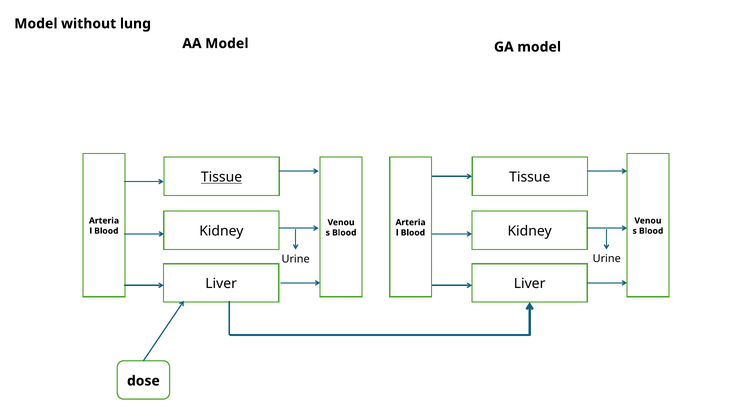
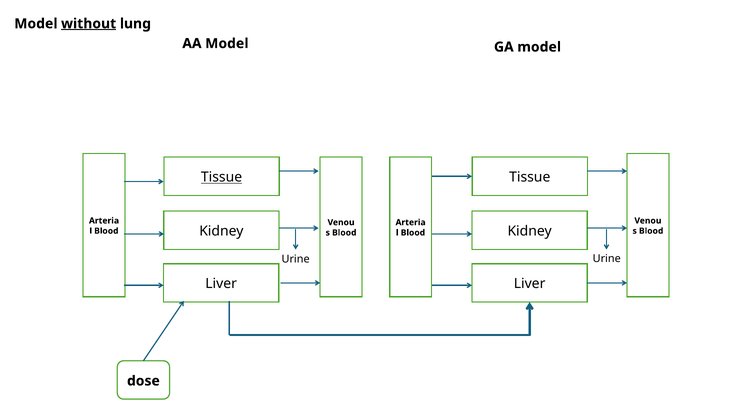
without underline: none -> present
